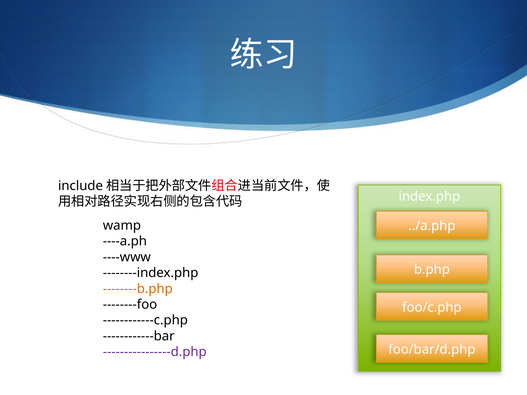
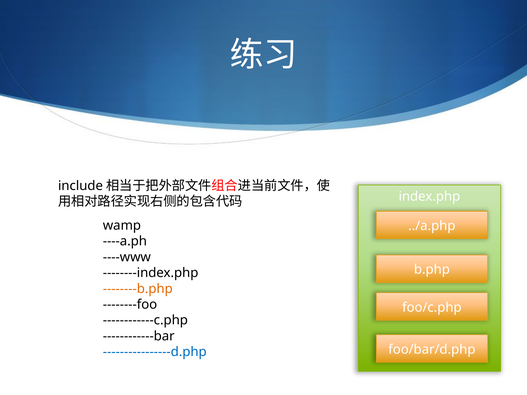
----------------d.php colour: purple -> blue
